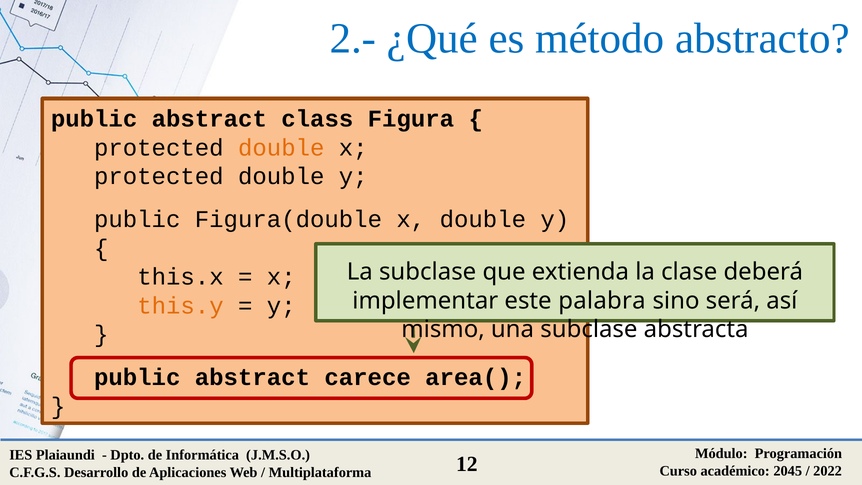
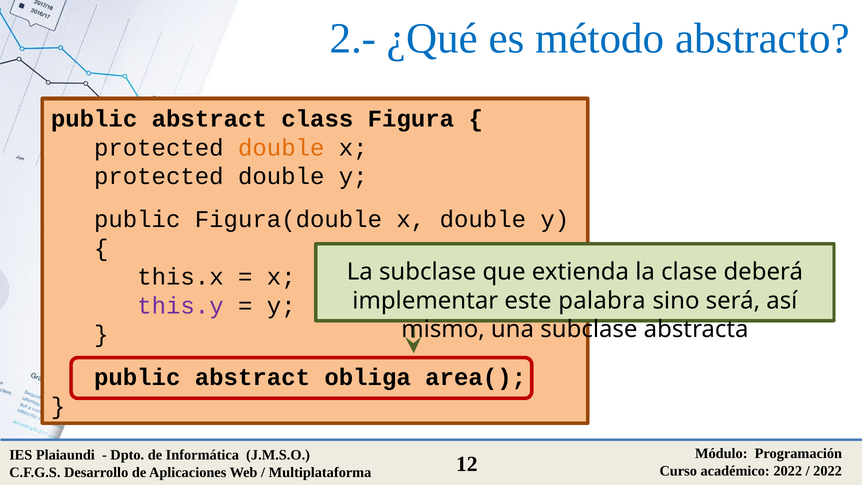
this.y colour: orange -> purple
carece: carece -> obliga
académico 2045: 2045 -> 2022
